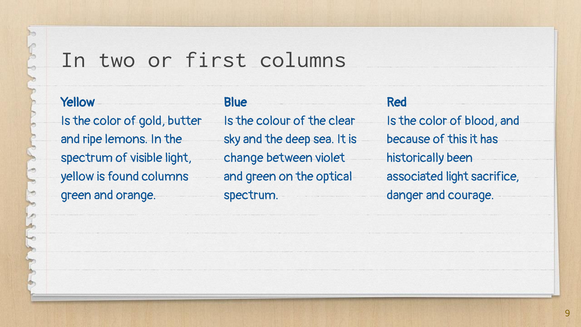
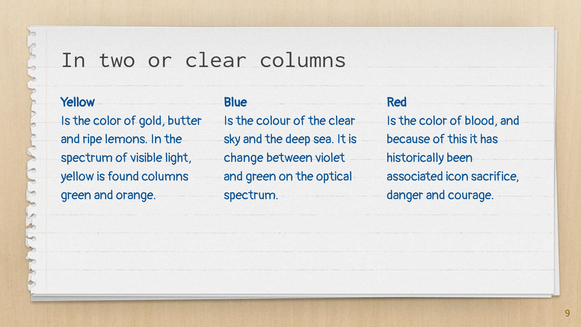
or first: first -> clear
associated light: light -> icon
